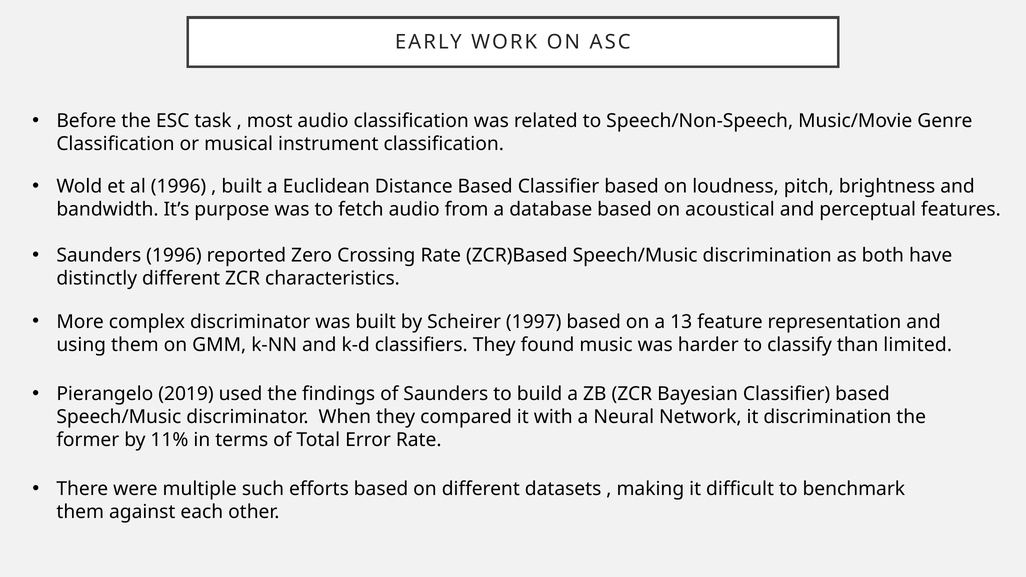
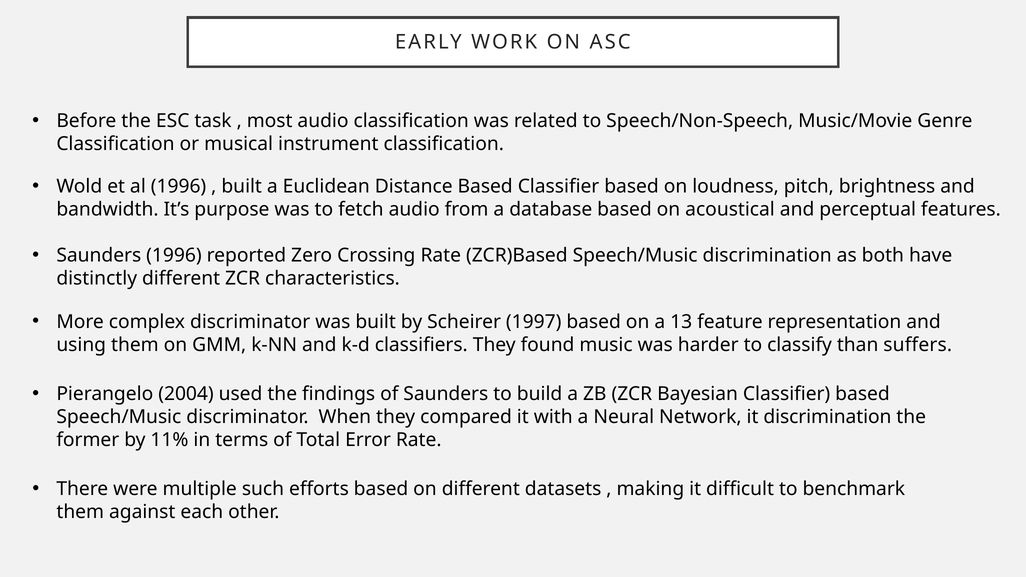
limited: limited -> suffers
2019: 2019 -> 2004
